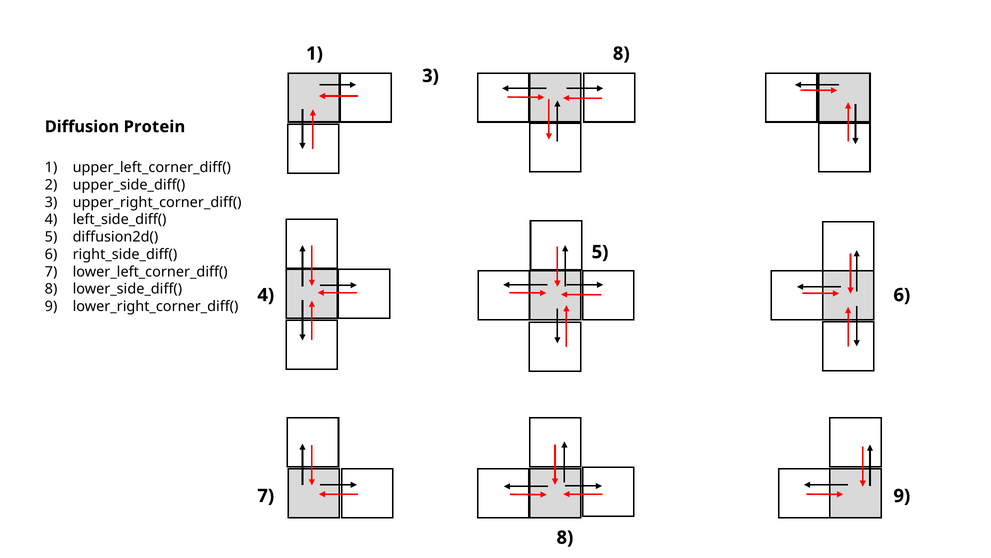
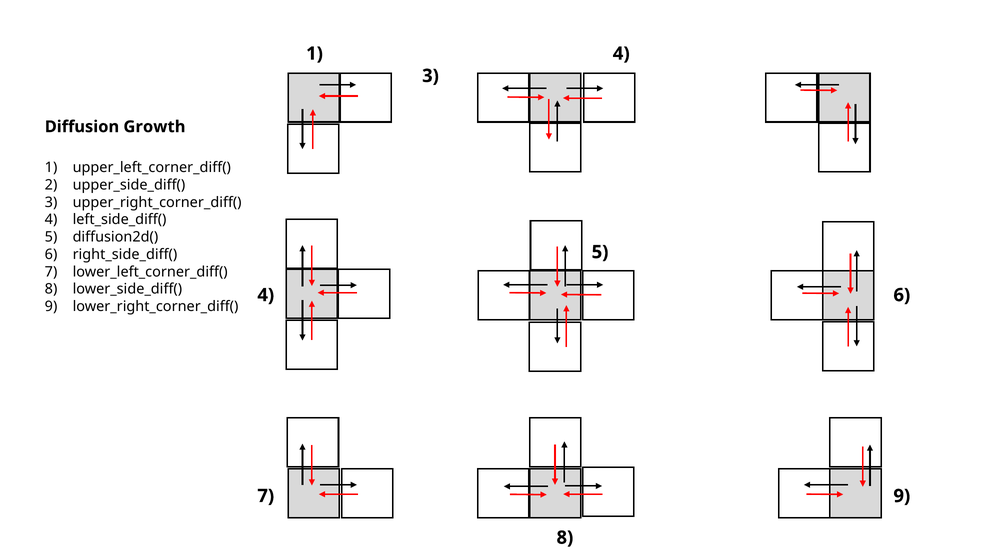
1 8: 8 -> 4
Protein: Protein -> Growth
